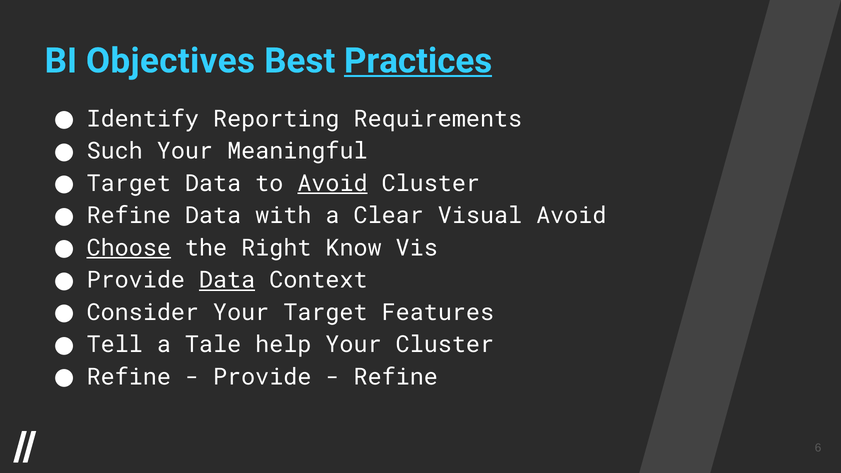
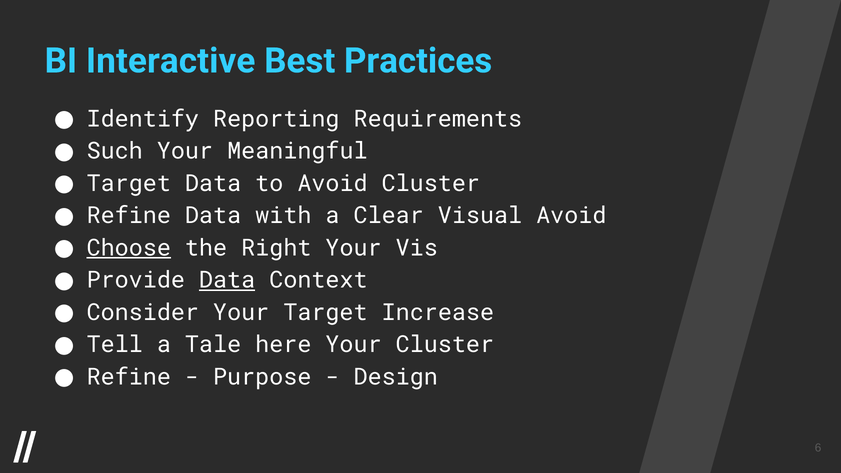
Objectives: Objectives -> Interactive
Practices underline: present -> none
Avoid at (333, 183) underline: present -> none
Right Know: Know -> Your
Features: Features -> Increase
help: help -> here
Provide at (262, 377): Provide -> Purpose
Refine at (396, 377): Refine -> Design
